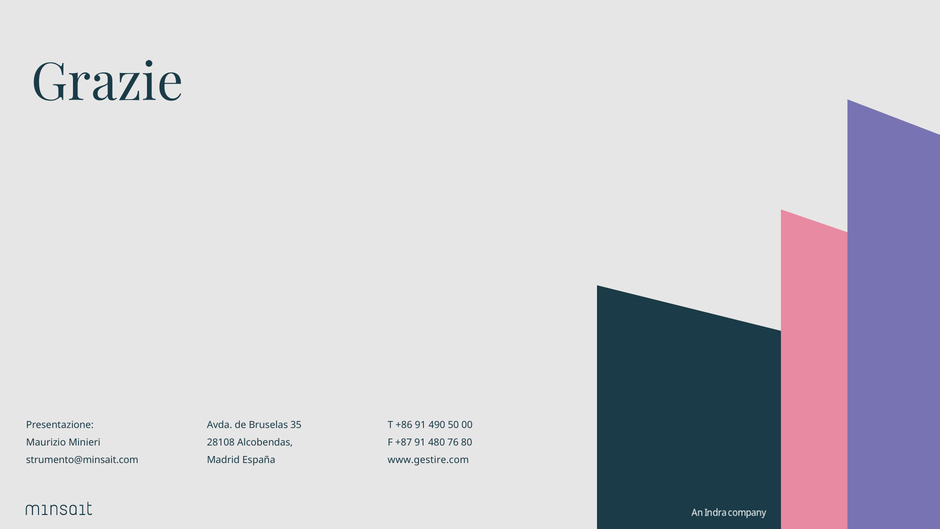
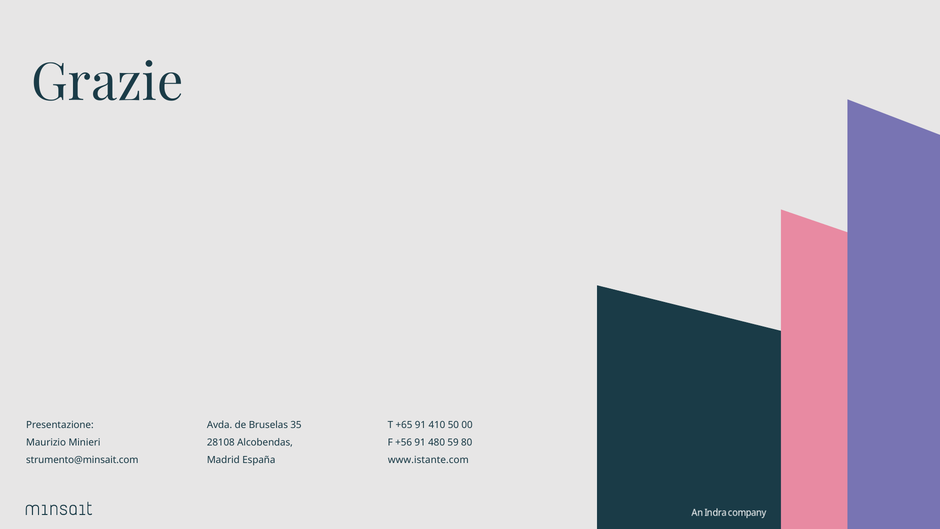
+86: +86 -> +65
490: 490 -> 410
+87: +87 -> +56
76: 76 -> 59
www.gestire.com: www.gestire.com -> www.istante.com
